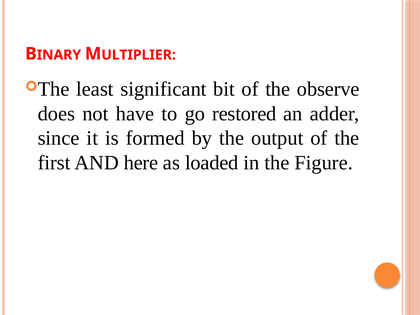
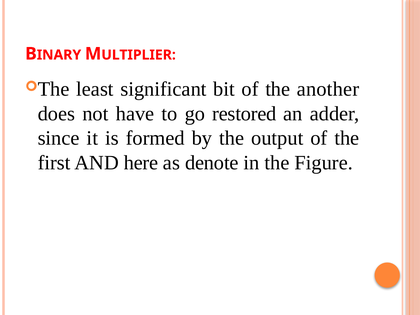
observe: observe -> another
loaded: loaded -> denote
